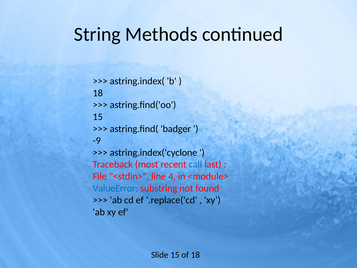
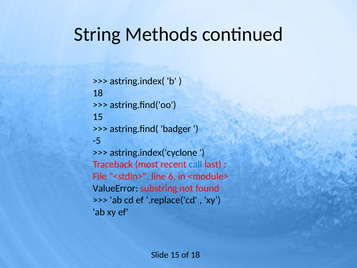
-9: -9 -> -5
4: 4 -> 6
ValueError colour: blue -> black
